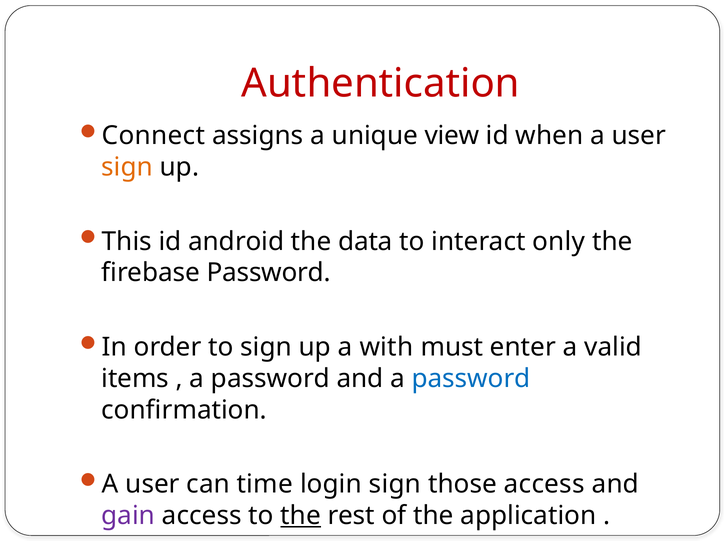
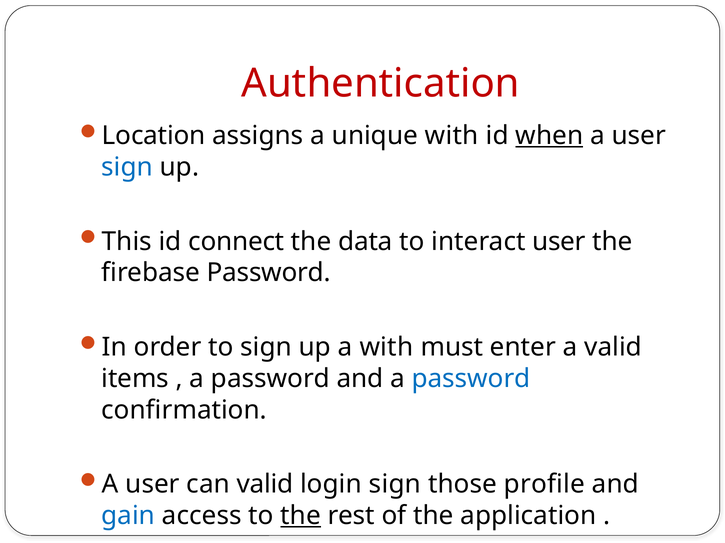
Connect: Connect -> Location
unique view: view -> with
when underline: none -> present
sign at (127, 167) colour: orange -> blue
android: android -> connect
interact only: only -> user
can time: time -> valid
those access: access -> profile
gain colour: purple -> blue
